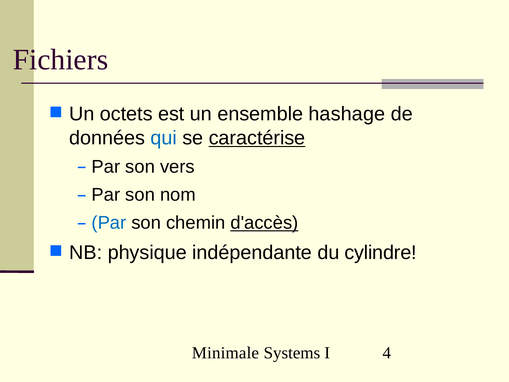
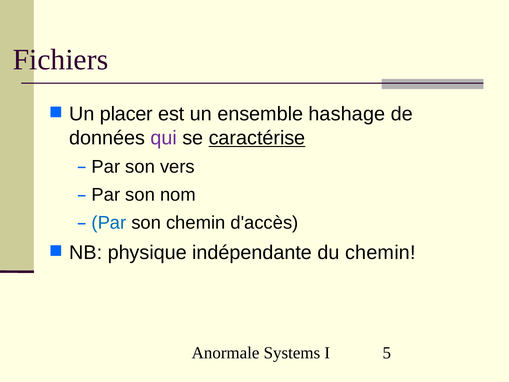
octets: octets -> placer
qui colour: blue -> purple
d'accès underline: present -> none
du cylindre: cylindre -> chemin
Minimale: Minimale -> Anormale
4: 4 -> 5
